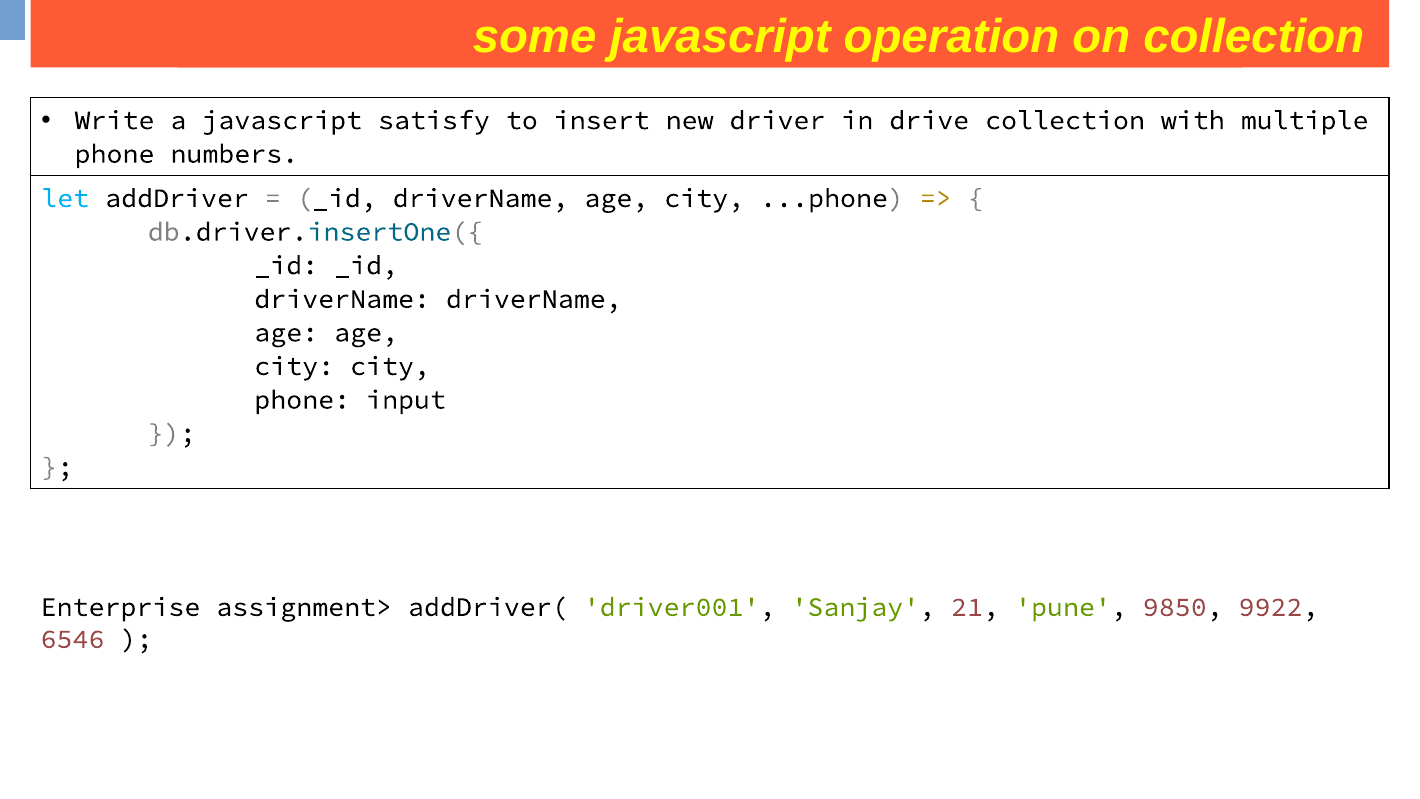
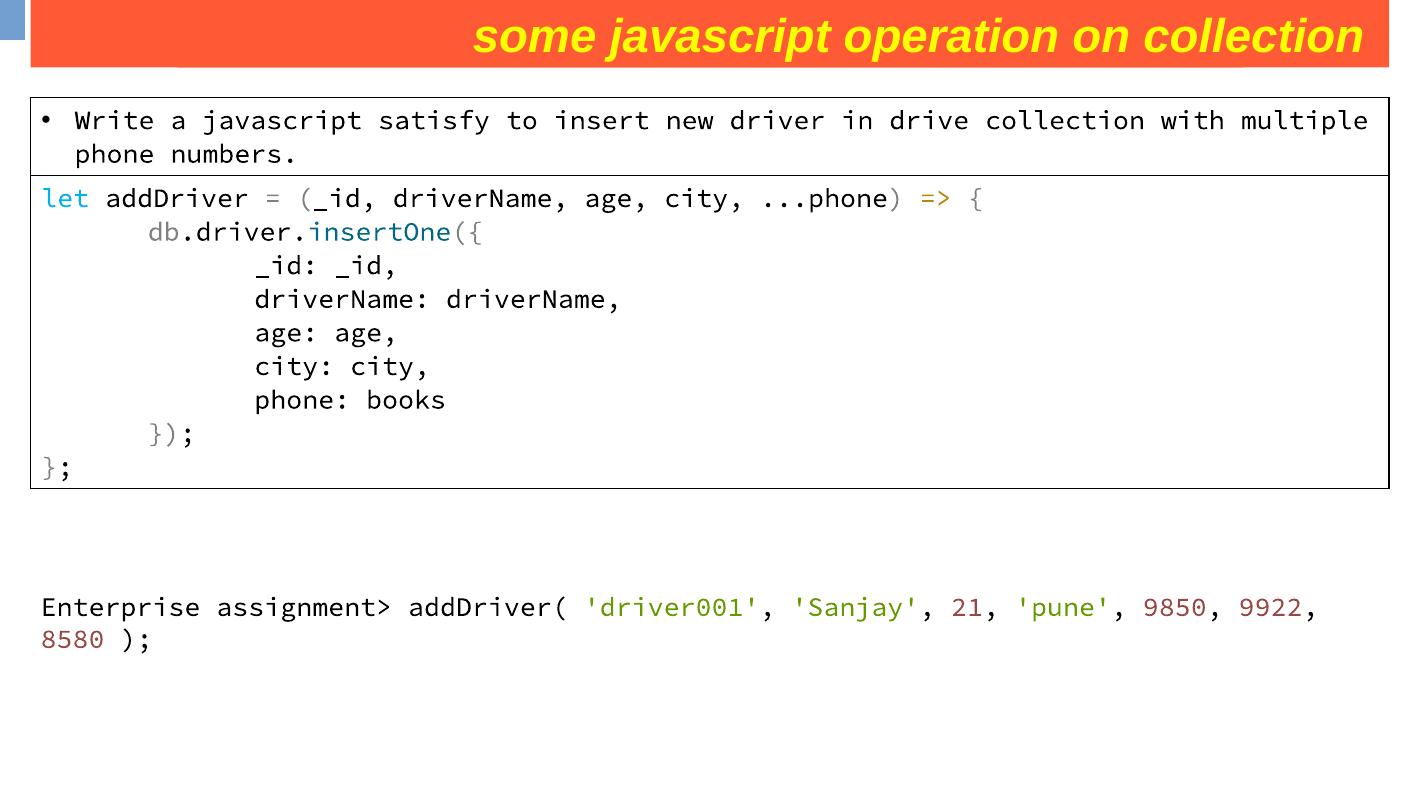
input: input -> books
6546: 6546 -> 8580
